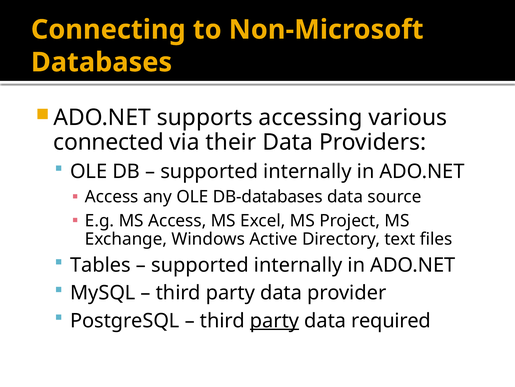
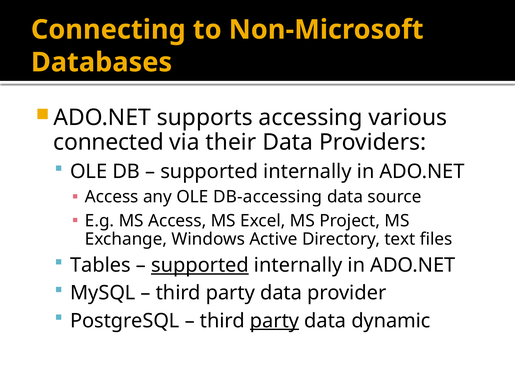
DB-databases: DB-databases -> DB-accessing
supported at (200, 265) underline: none -> present
required: required -> dynamic
